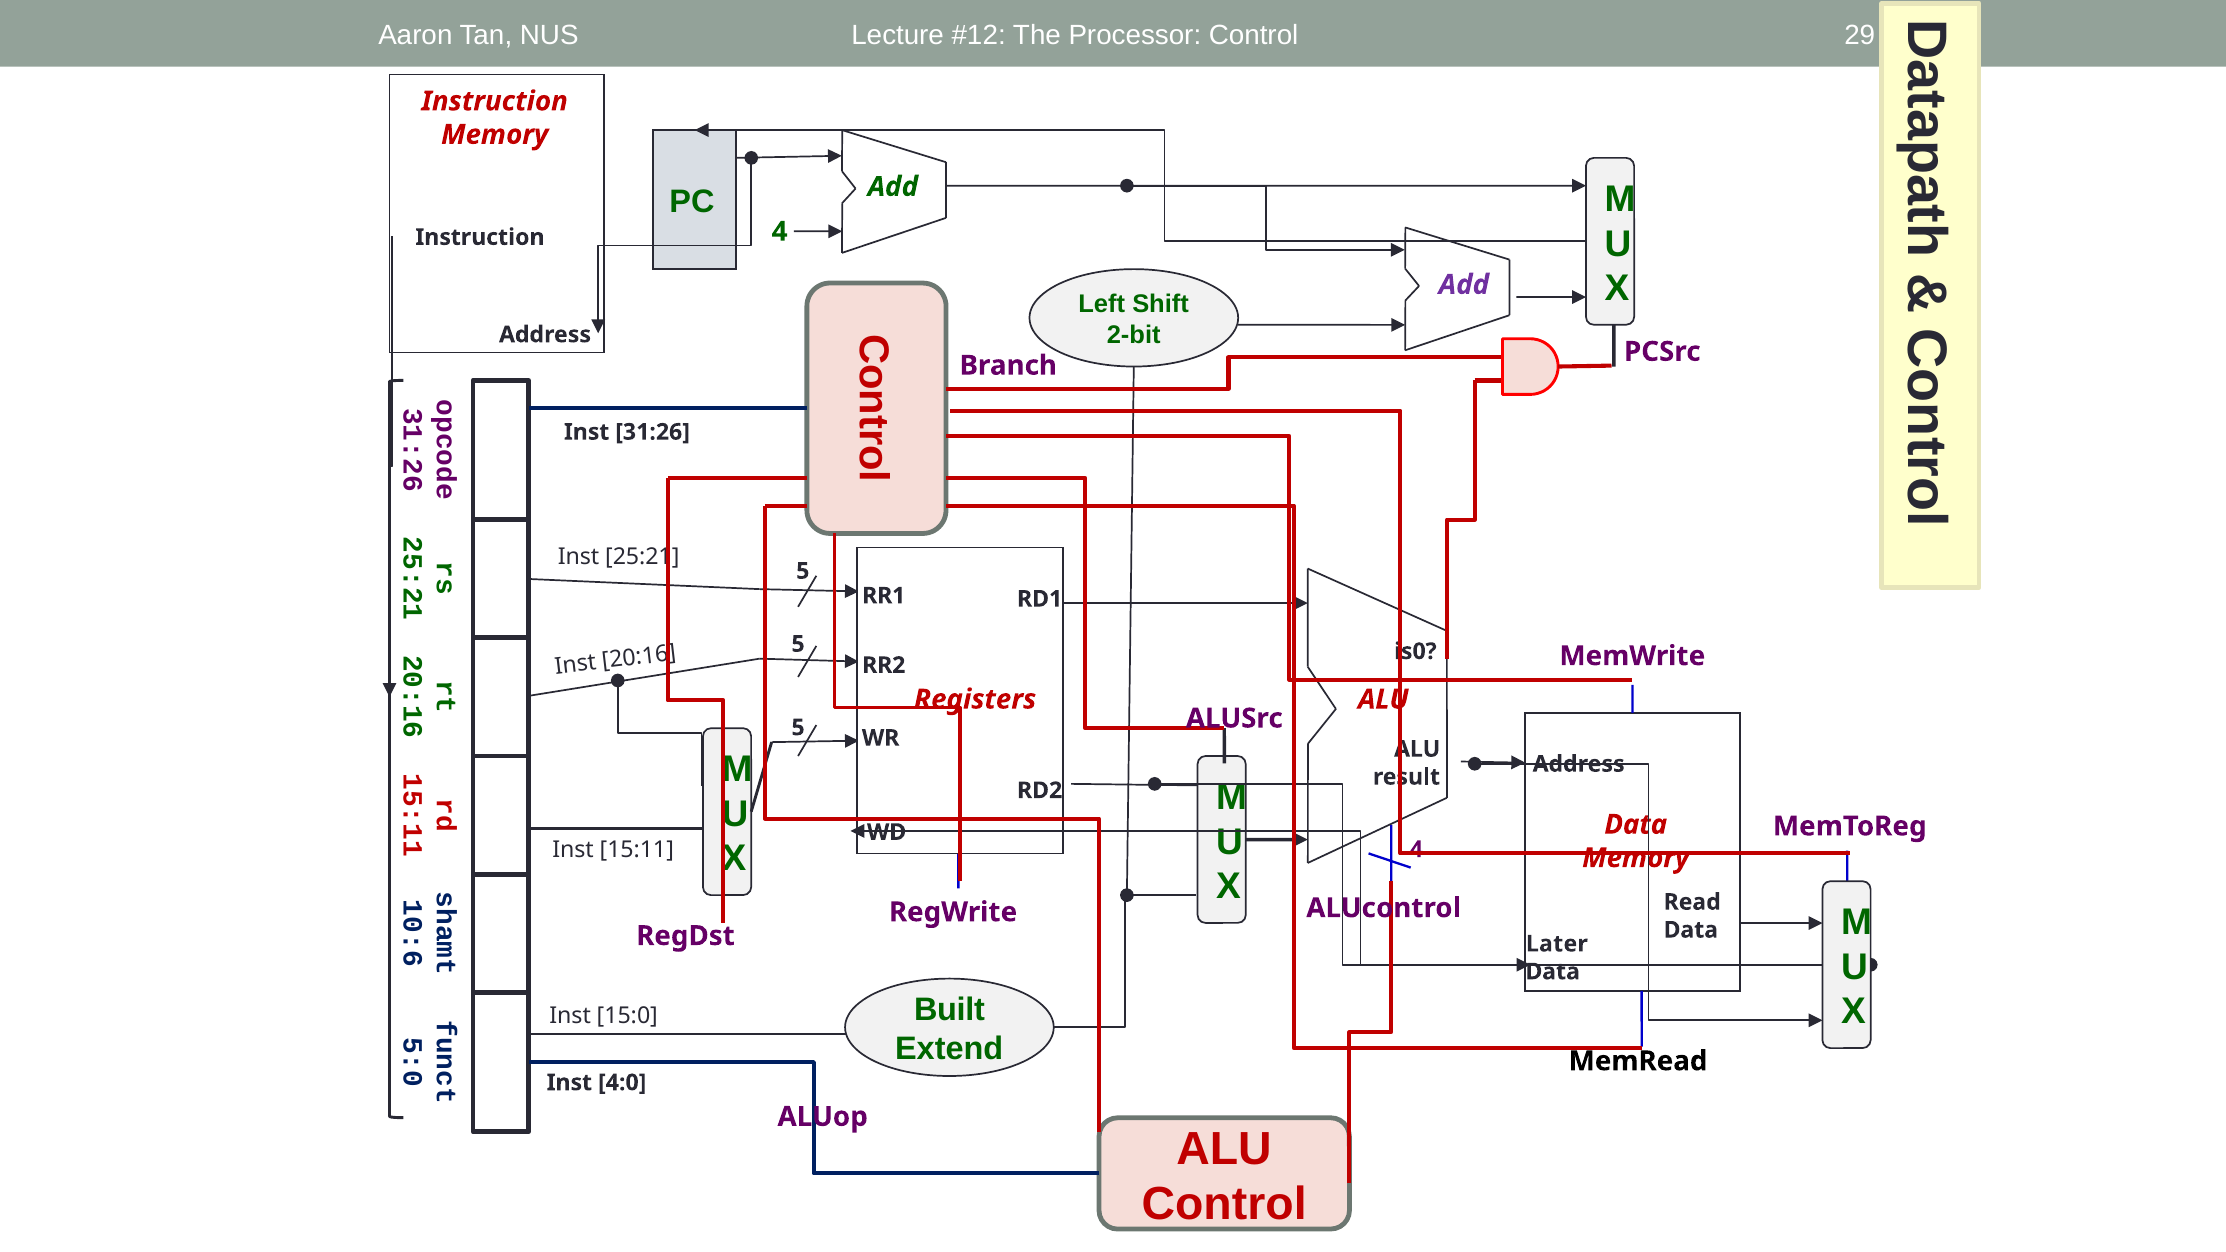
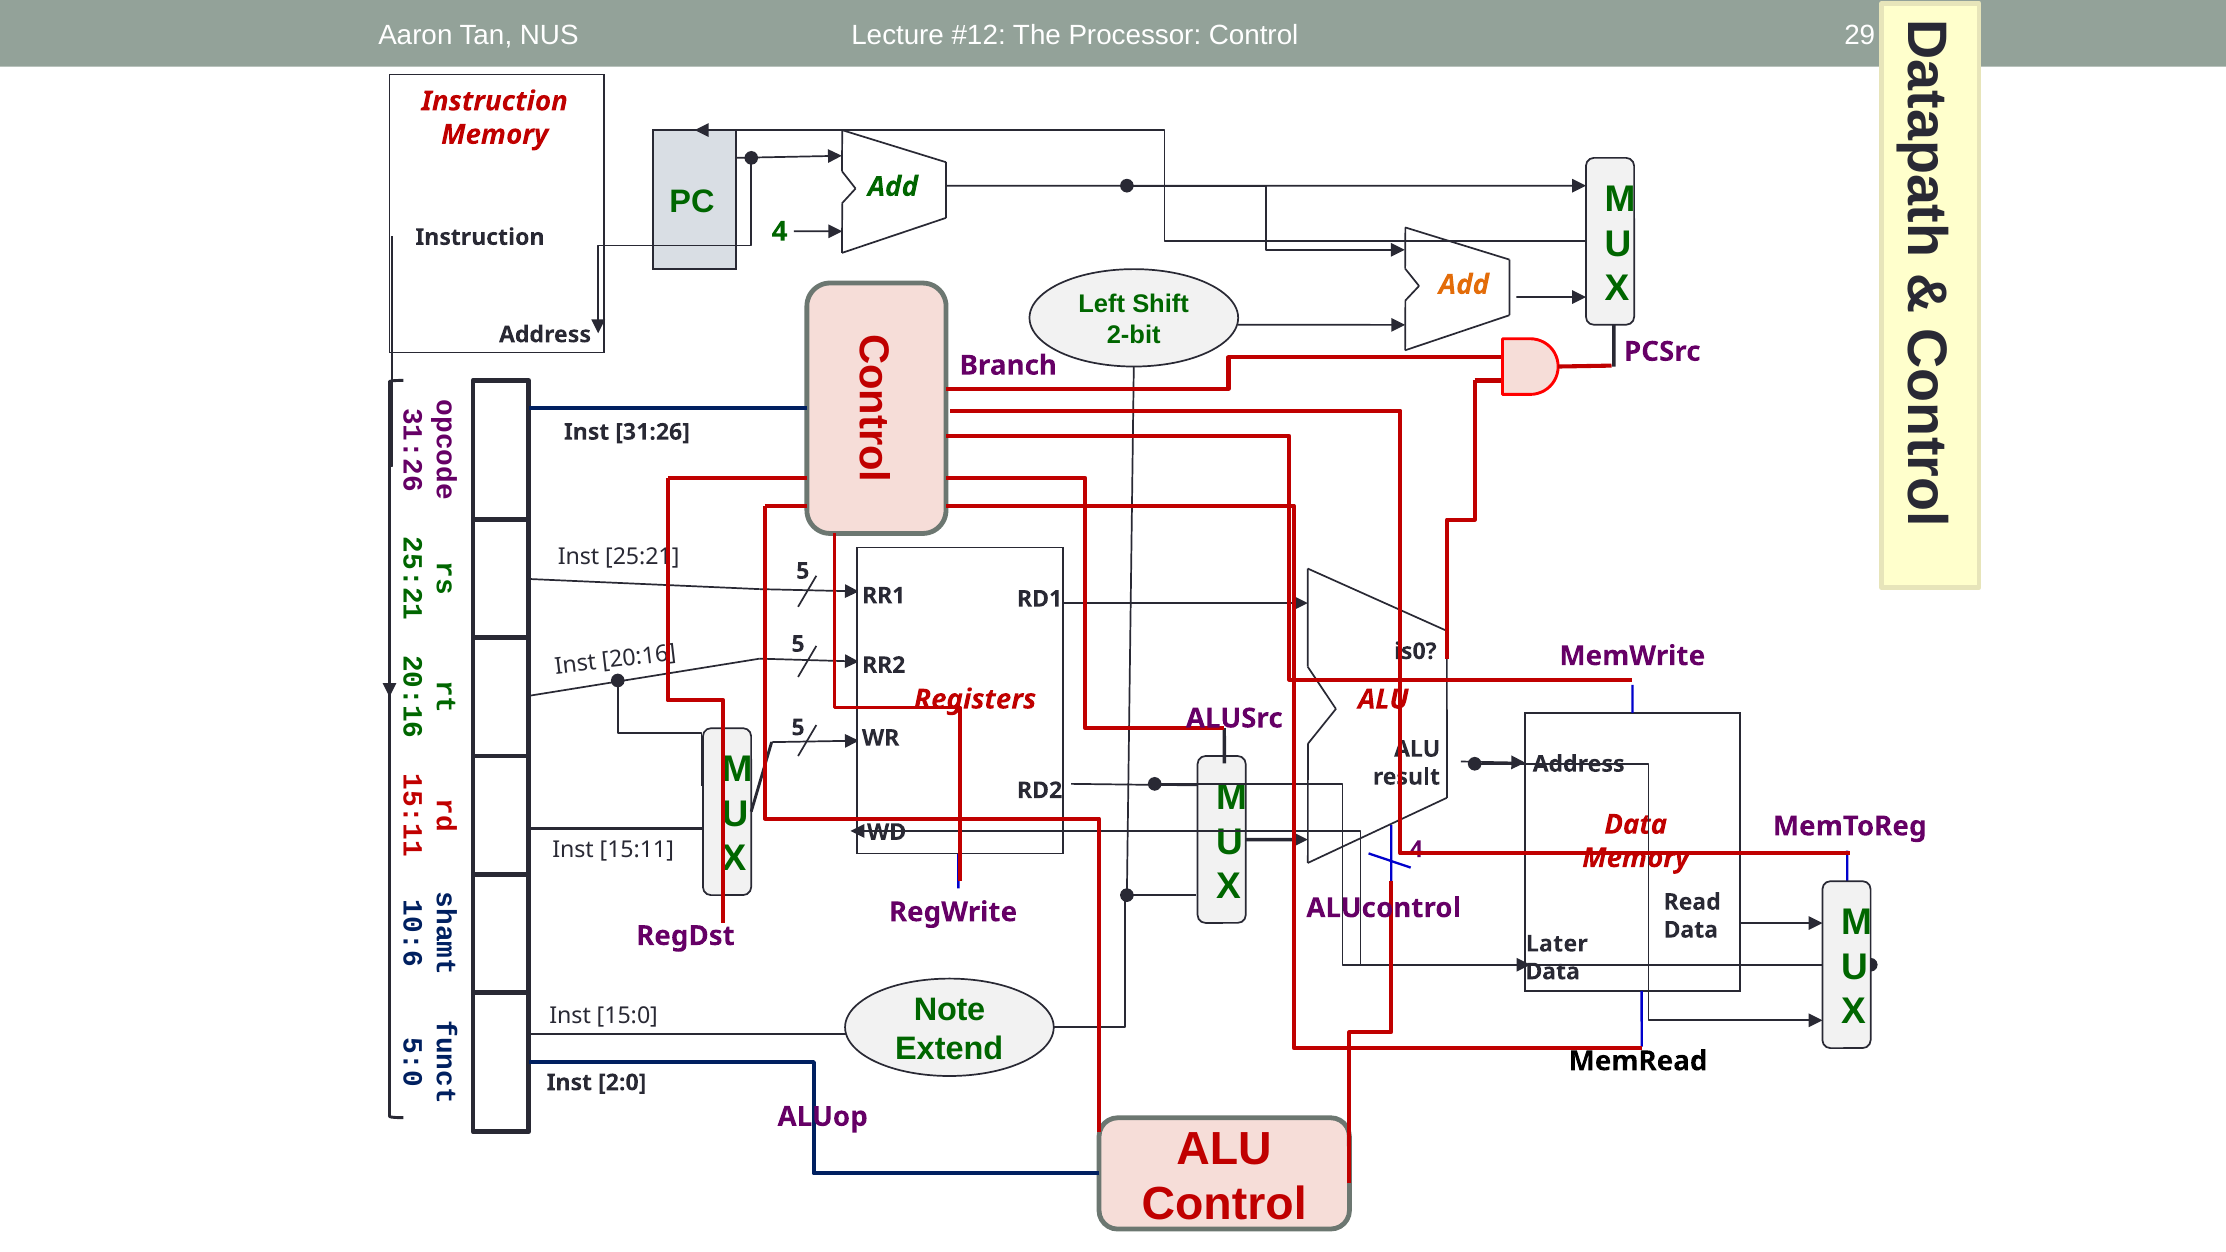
Add at (1464, 285) colour: purple -> orange
Built: Built -> Note
4:0: 4:0 -> 2:0
